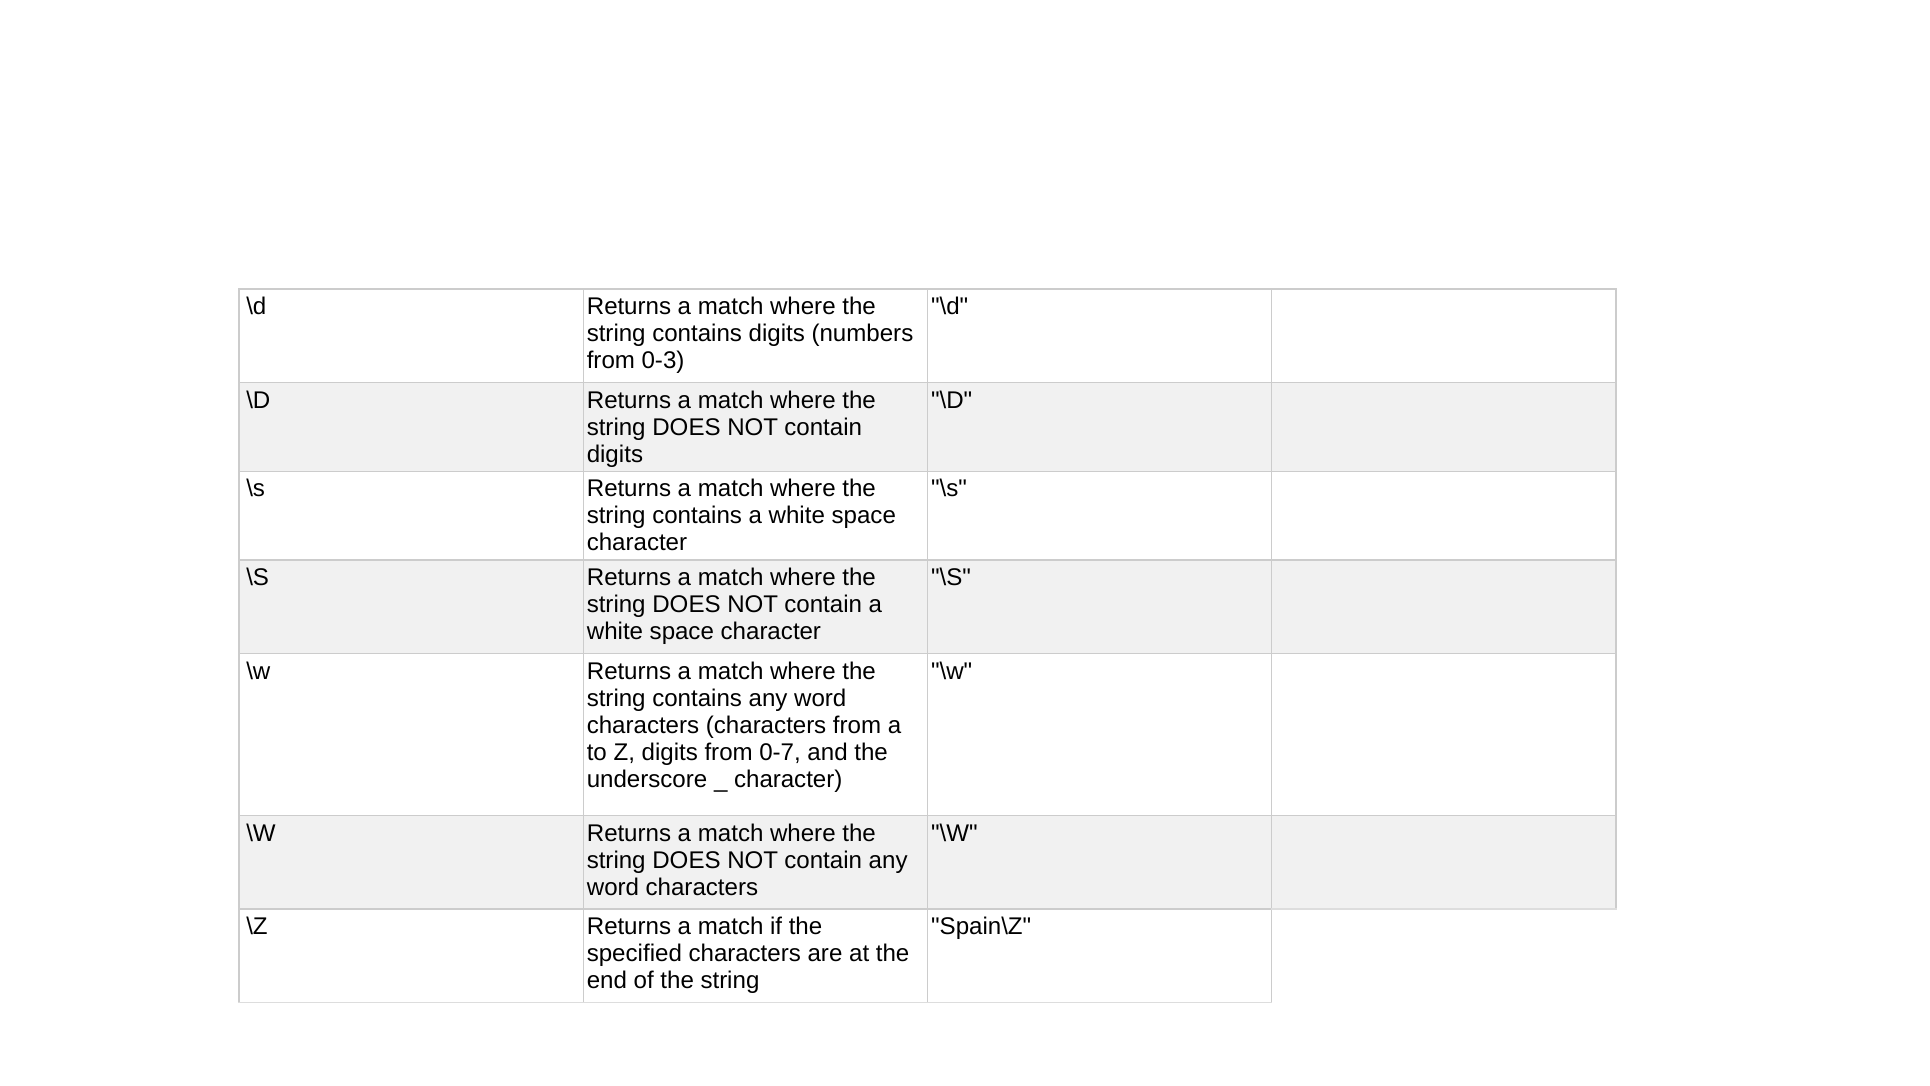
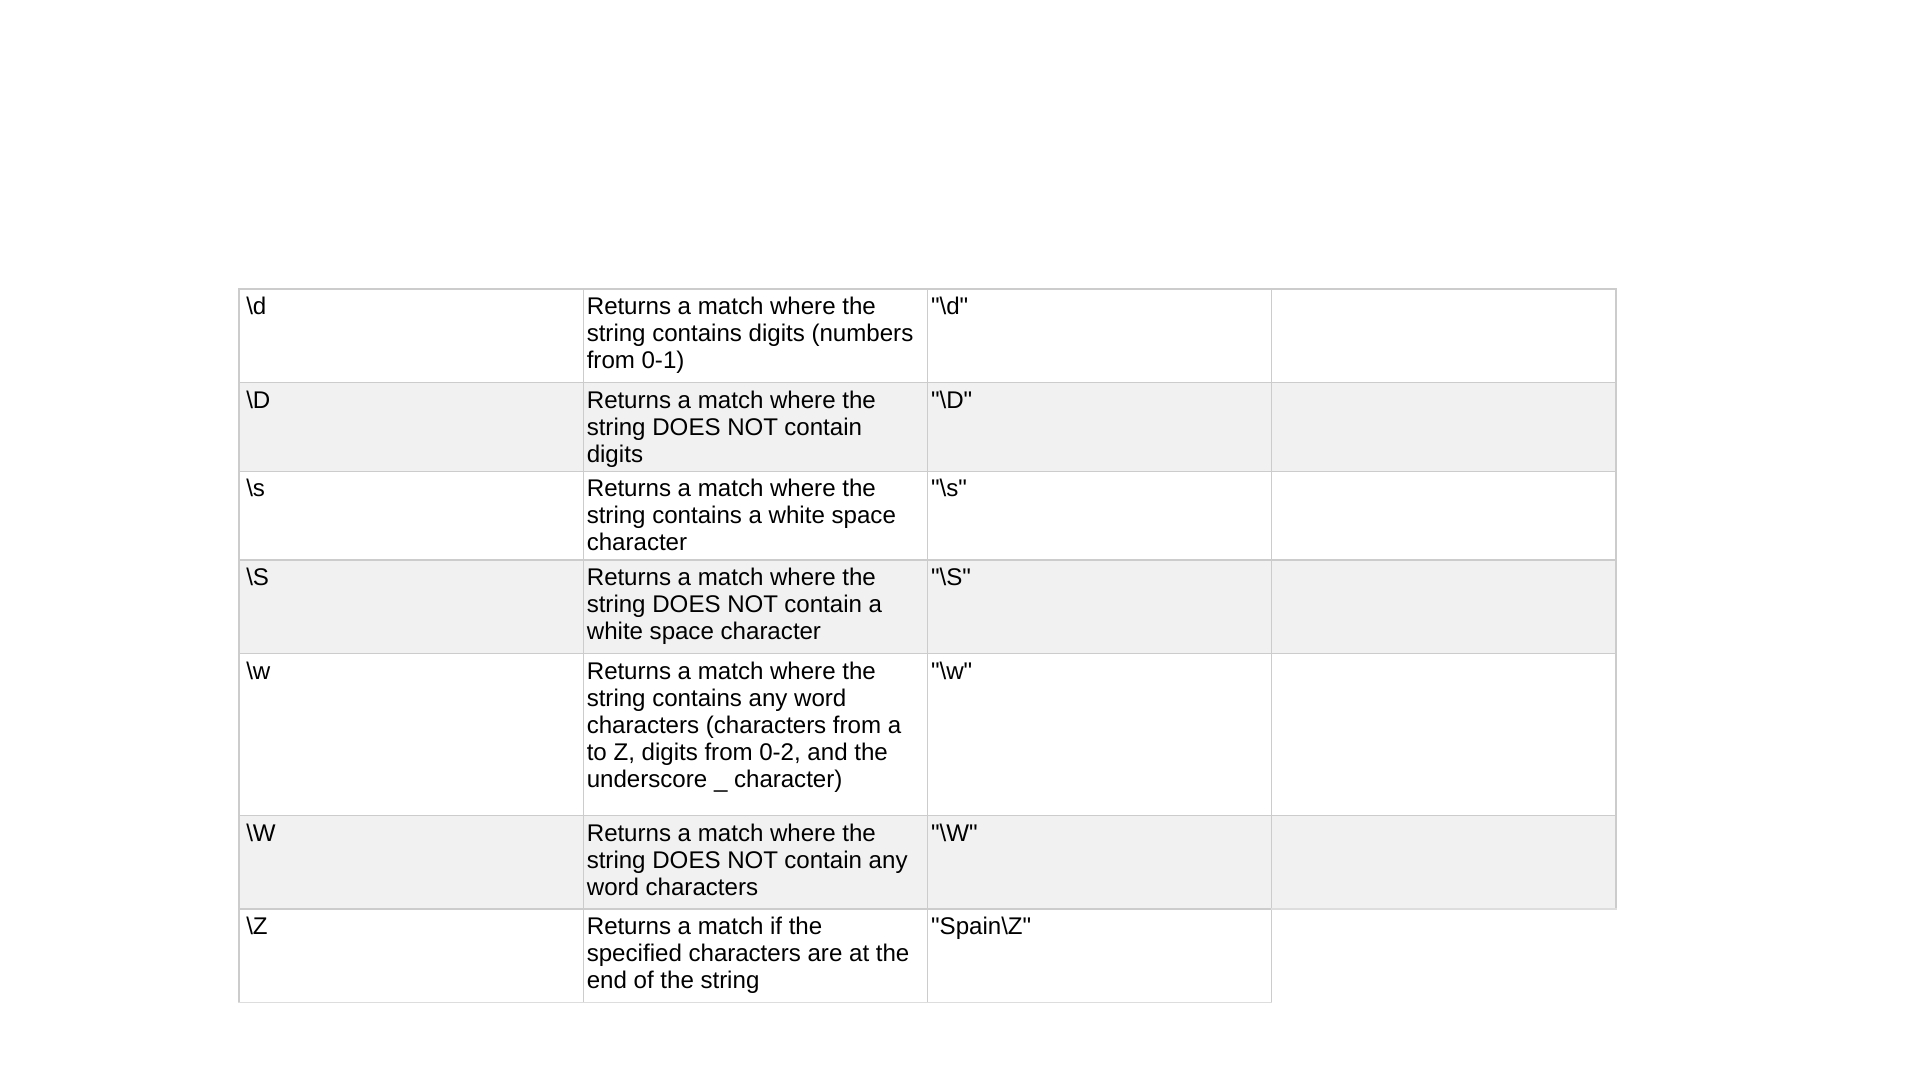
0-3: 0-3 -> 0-1
0-7: 0-7 -> 0-2
